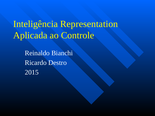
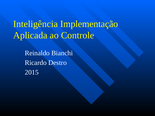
Representation: Representation -> Implementação
